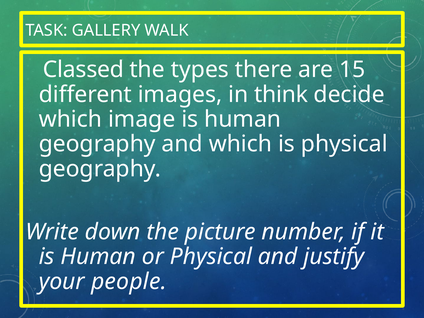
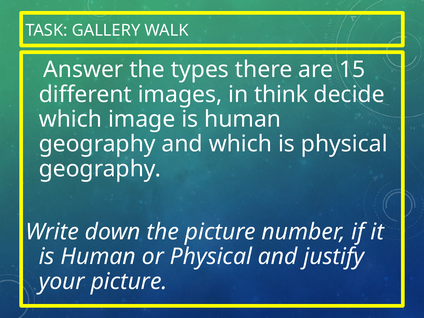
Classed: Classed -> Answer
your people: people -> picture
